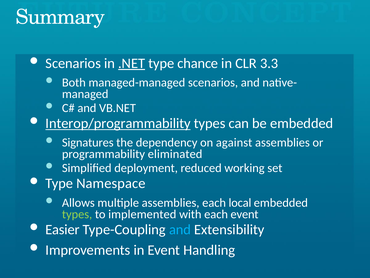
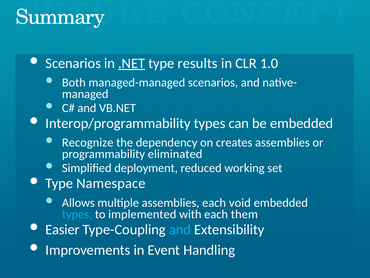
chance: chance -> results
3.3: 3.3 -> 1.0
Interop/programmability underline: present -> none
Signatures: Signatures -> Recognize
against: against -> creates
local: local -> void
types at (77, 214) colour: light green -> light blue
each event: event -> them
